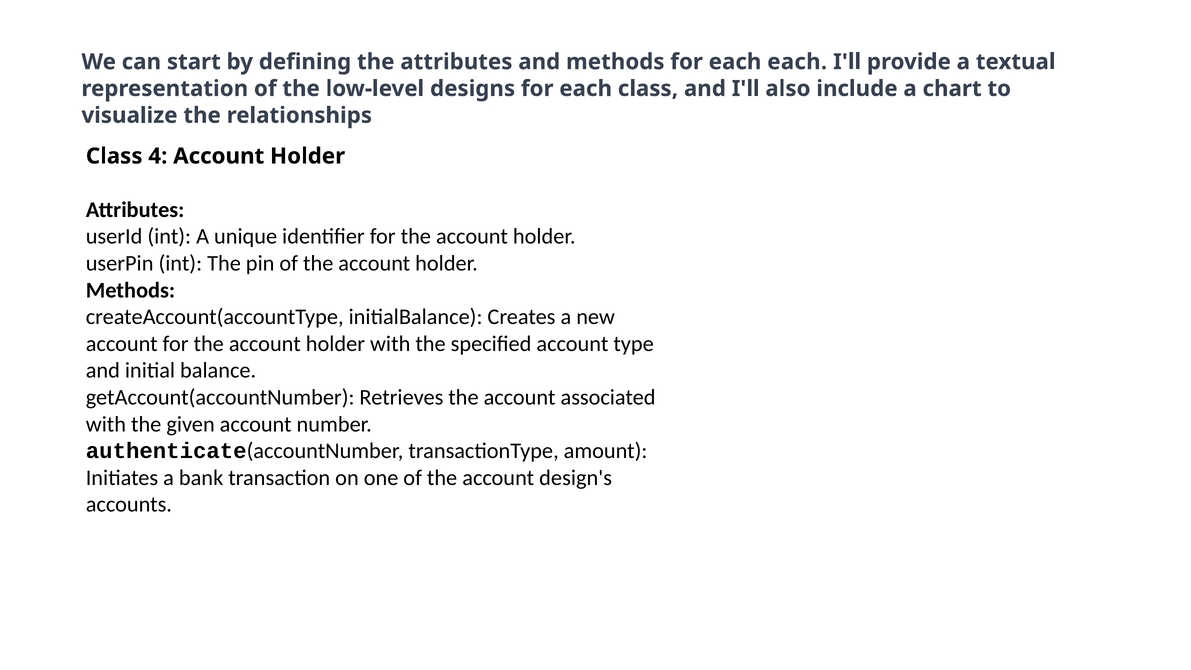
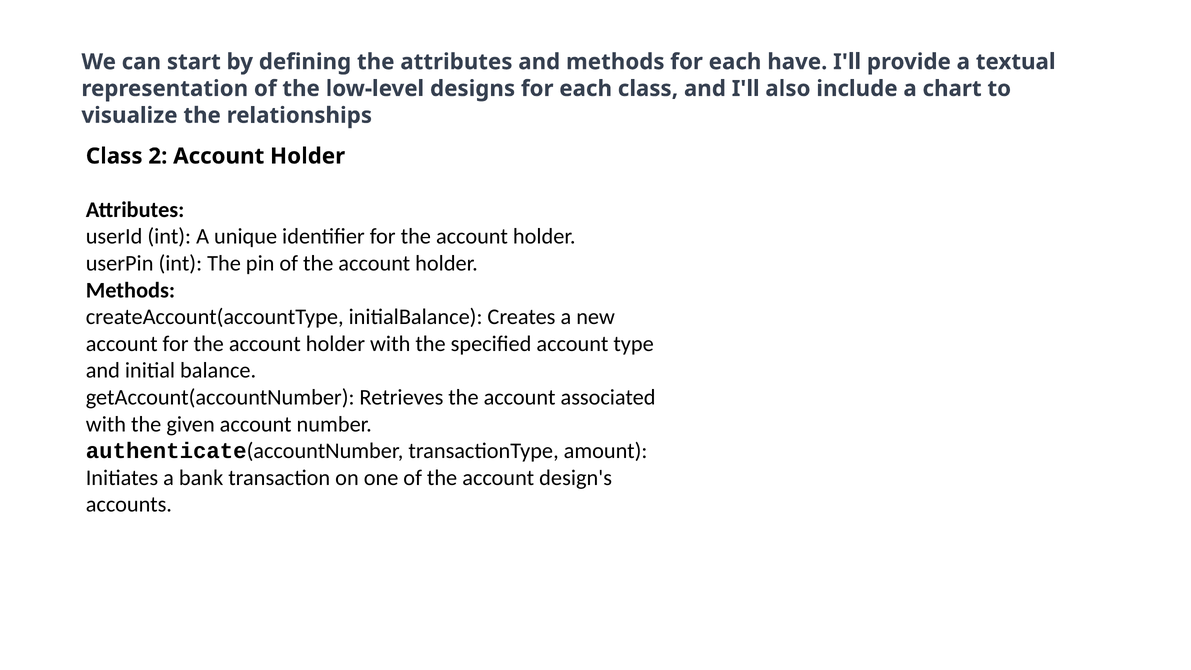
each each: each -> have
4: 4 -> 2
